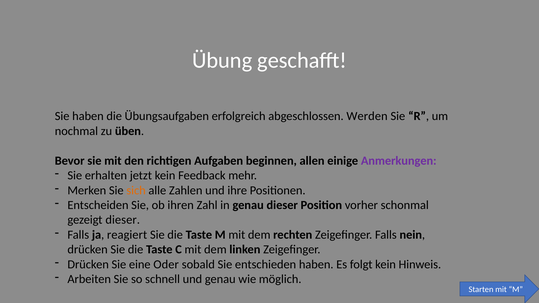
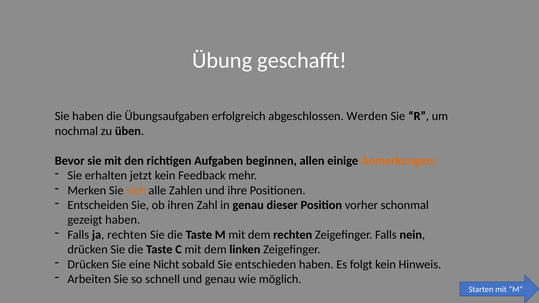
Anmerkungen colour: purple -> orange
gezeigt dieser: dieser -> haben
ja reagiert: reagiert -> rechten
Oder: Oder -> Nicht
